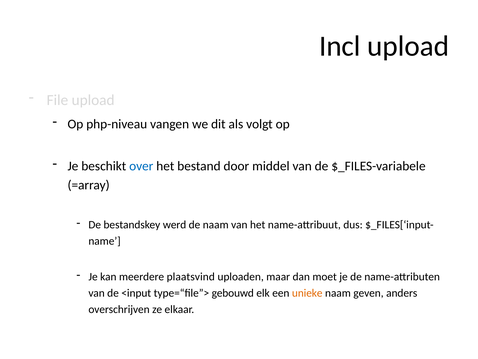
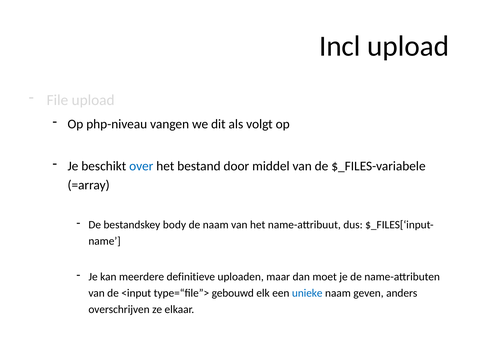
werd: werd -> body
plaatsvind: plaatsvind -> definitieve
unieke colour: orange -> blue
